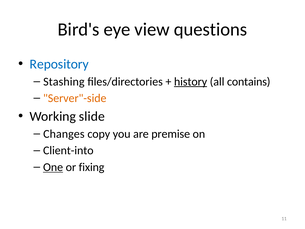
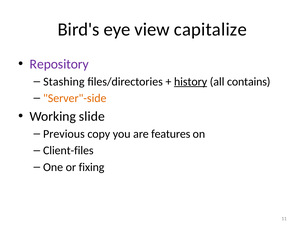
questions: questions -> capitalize
Repository colour: blue -> purple
Changes: Changes -> Previous
premise: premise -> features
Client-into: Client-into -> Client-files
One underline: present -> none
